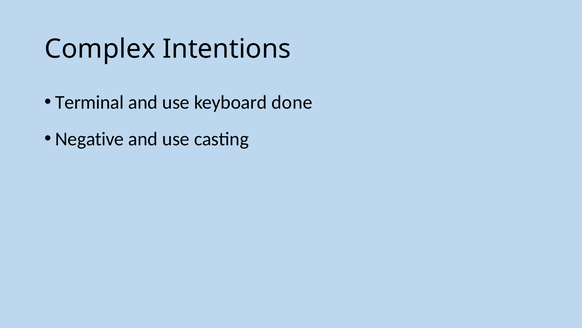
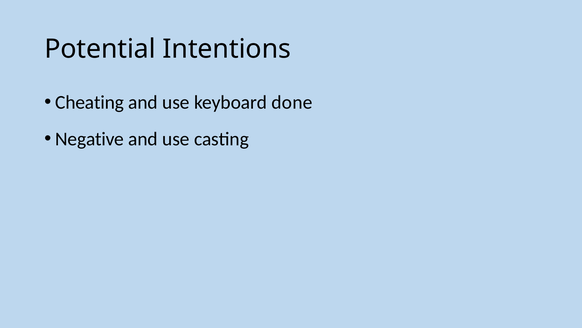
Complex: Complex -> Potential
Terminal: Terminal -> Cheating
